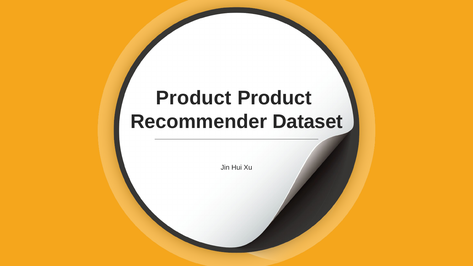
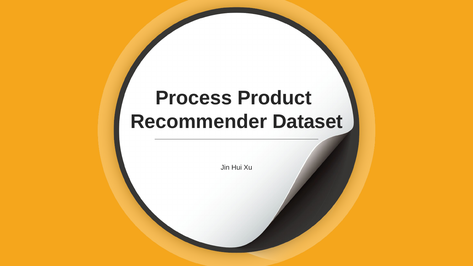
Product at (194, 98): Product -> Process
